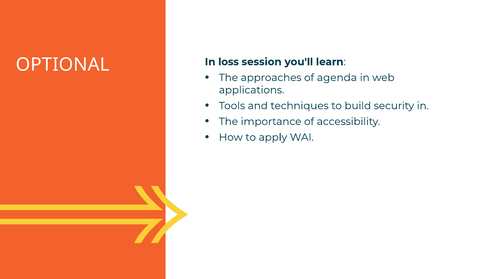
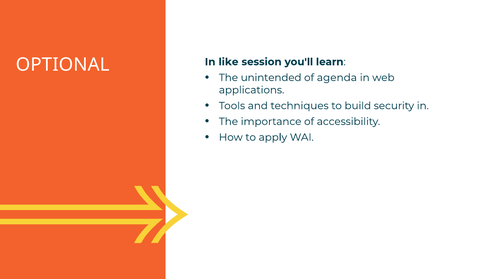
loss: loss -> like
approaches: approaches -> unintended
